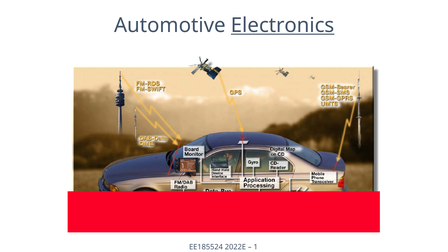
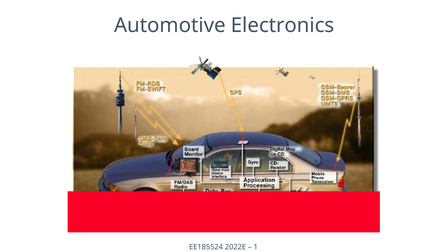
Electronics underline: present -> none
